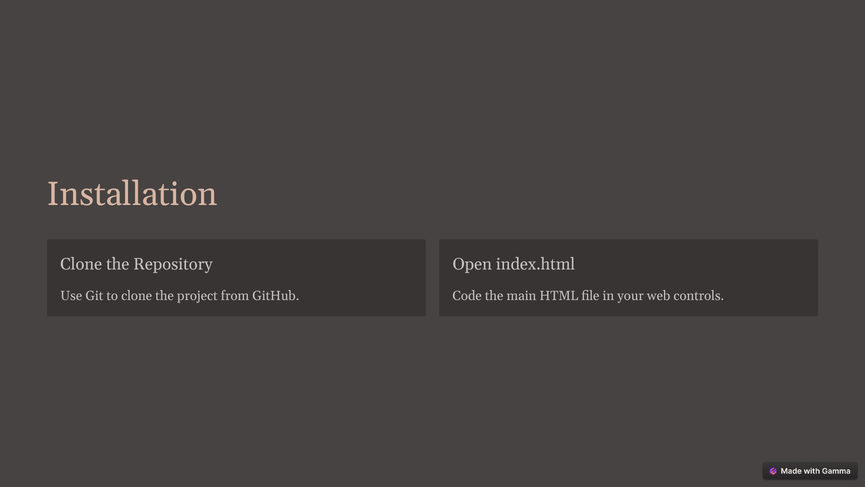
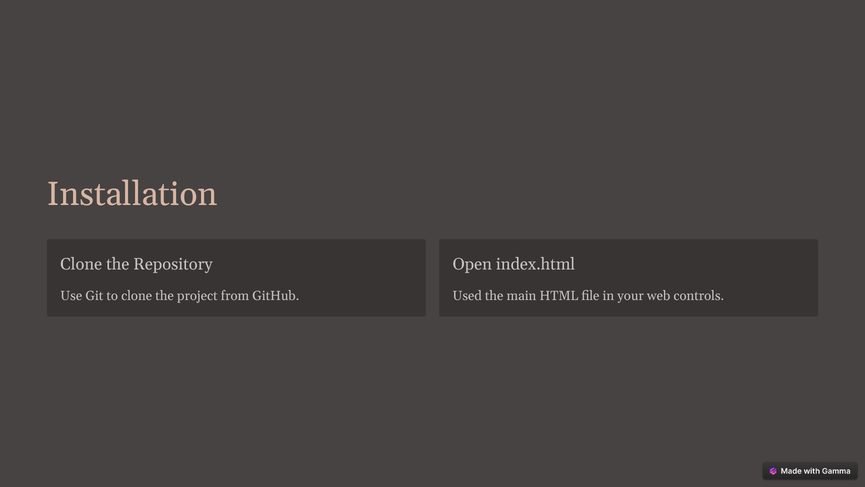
Code: Code -> Used
